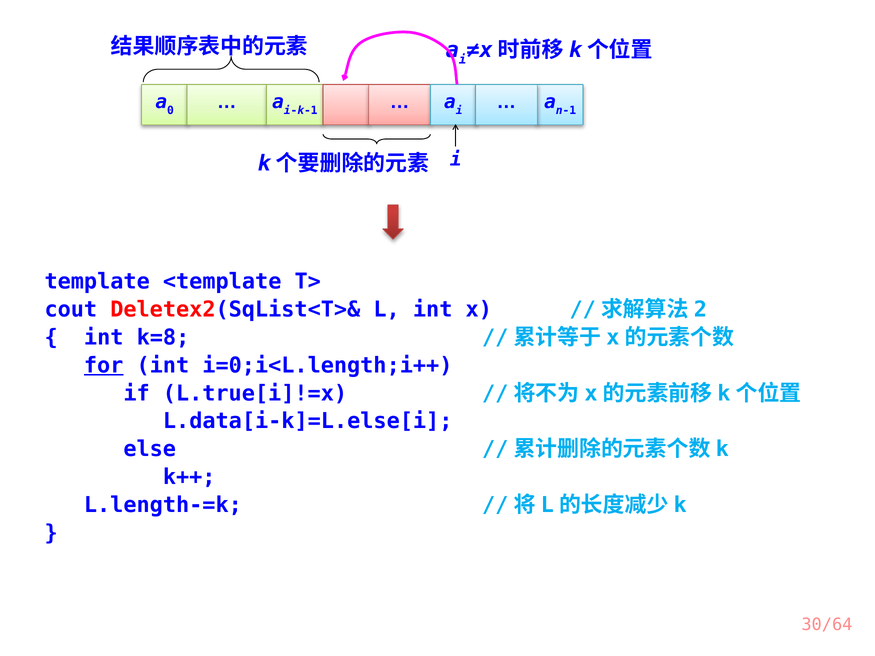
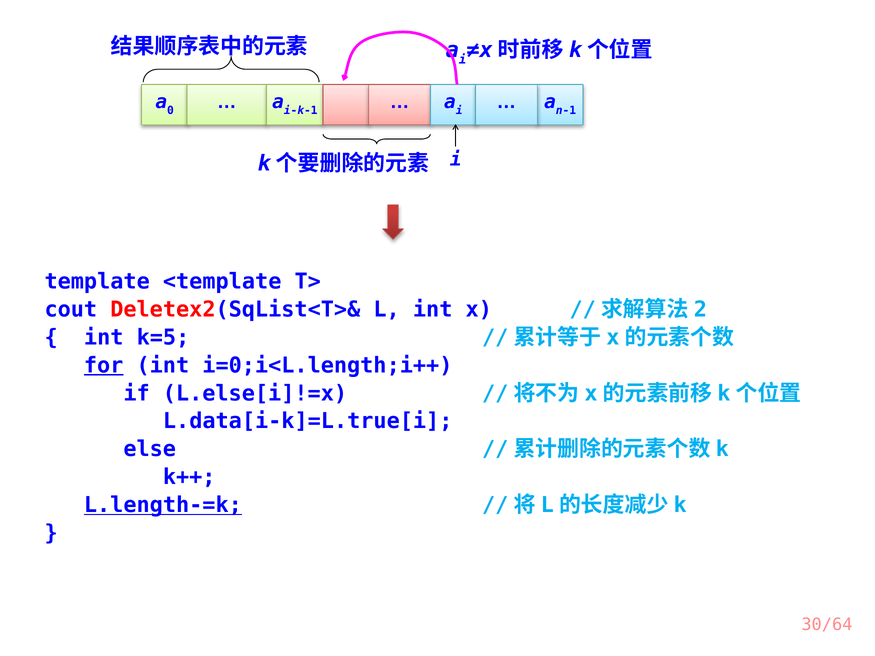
k=8: k=8 -> k=5
L.true[i]!=x: L.true[i]!=x -> L.else[i]!=x
L.data[i-k]=L.else[i: L.data[i-k]=L.else[i -> L.data[i-k]=L.true[i
L.length-=k underline: none -> present
